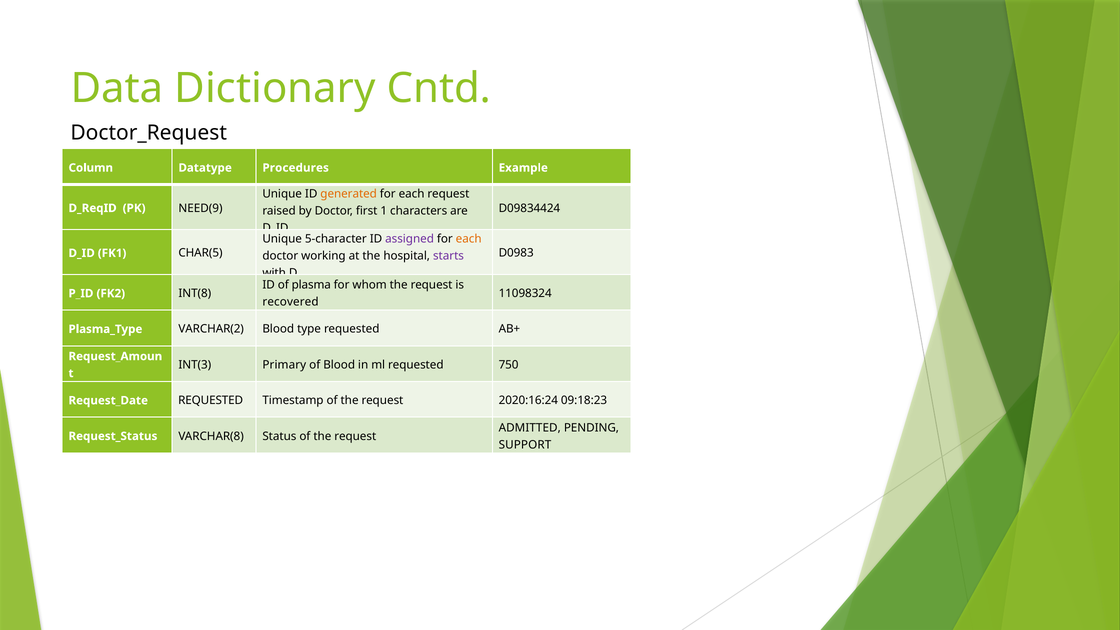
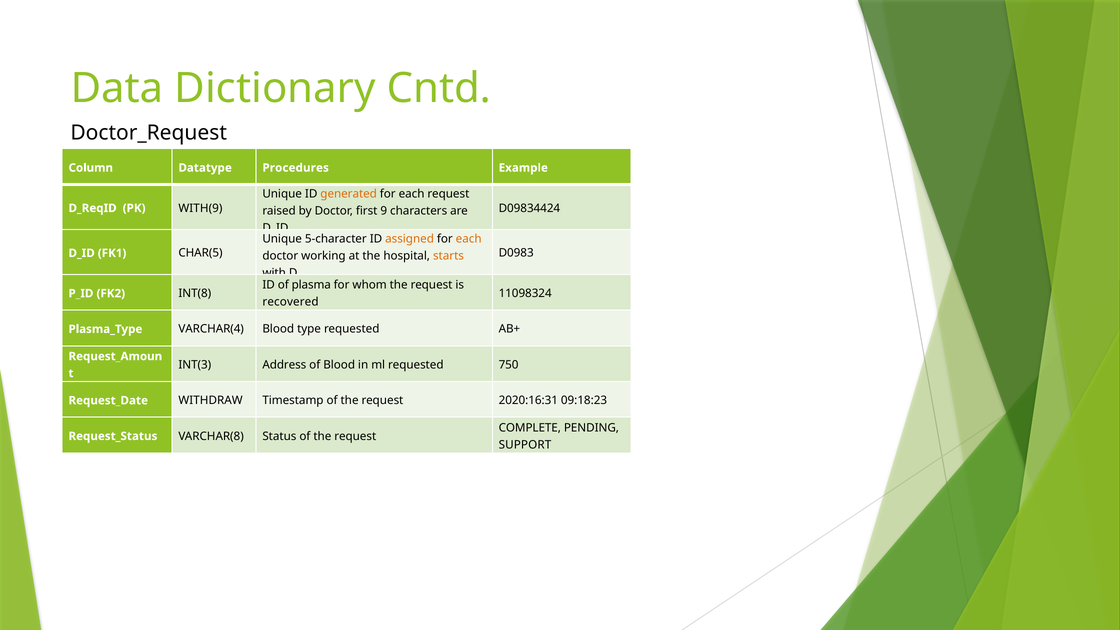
NEED(9: NEED(9 -> WITH(9
1: 1 -> 9
assigned colour: purple -> orange
starts colour: purple -> orange
VARCHAR(2: VARCHAR(2 -> VARCHAR(4
Primary: Primary -> Address
REQUESTED at (211, 401): REQUESTED -> WITHDRAW
2020:16:24: 2020:16:24 -> 2020:16:31
ADMITTED: ADMITTED -> COMPLETE
